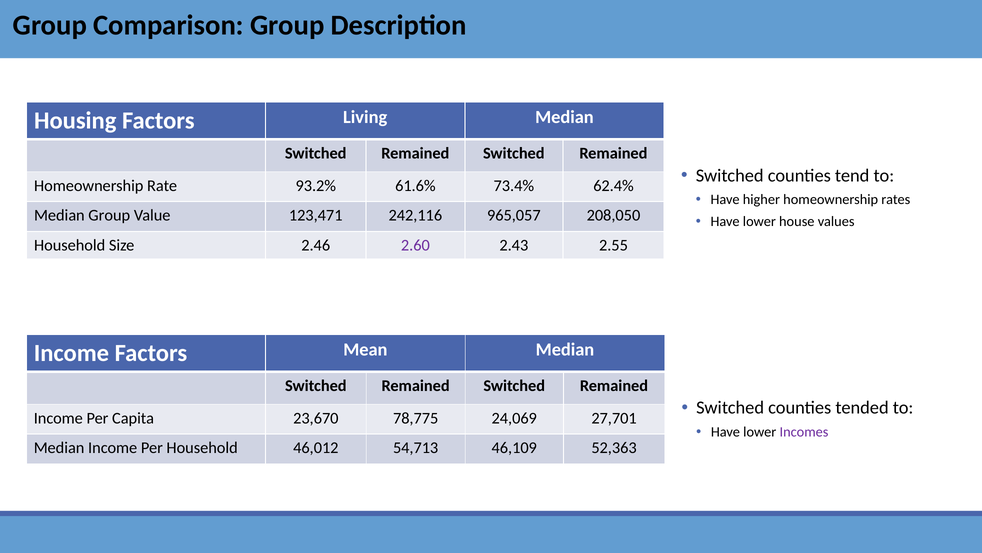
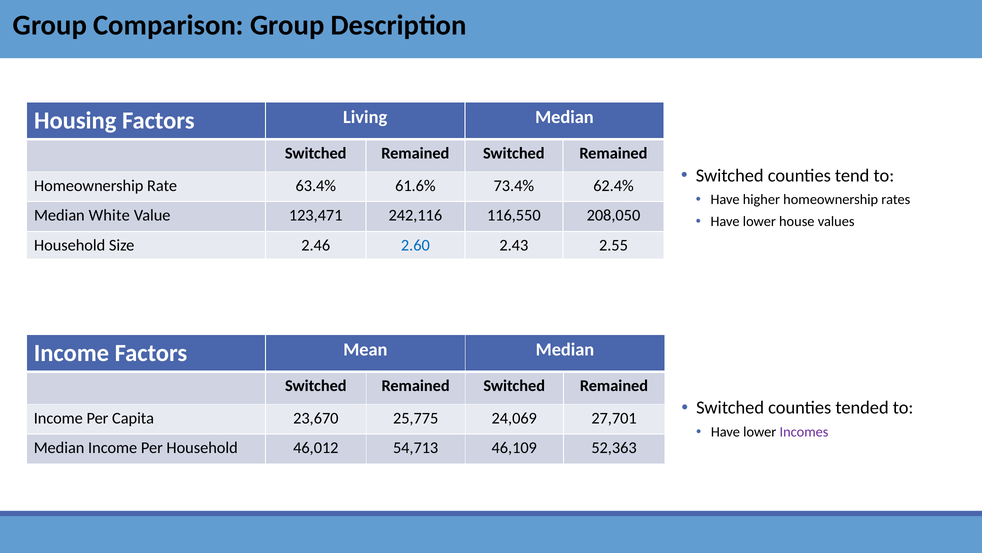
93.2%: 93.2% -> 63.4%
Median Group: Group -> White
965,057: 965,057 -> 116,550
2.60 colour: purple -> blue
78,775: 78,775 -> 25,775
